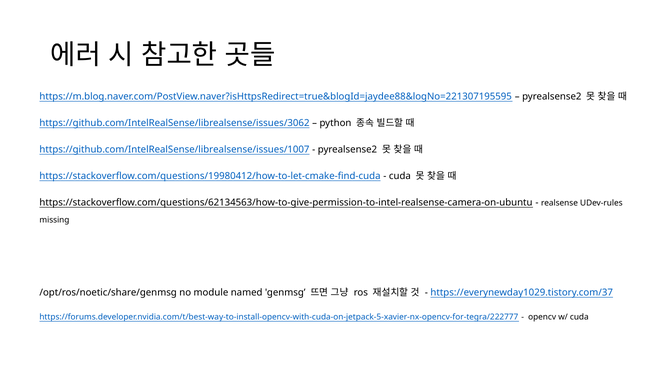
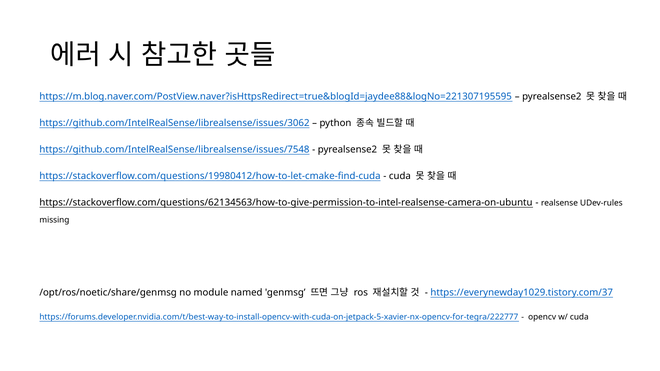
https://github.com/IntelRealSense/librealsense/issues/1007: https://github.com/IntelRealSense/librealsense/issues/1007 -> https://github.com/IntelRealSense/librealsense/issues/7548
